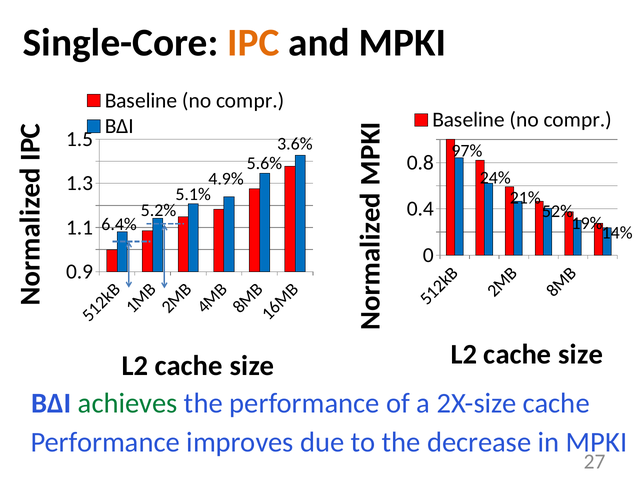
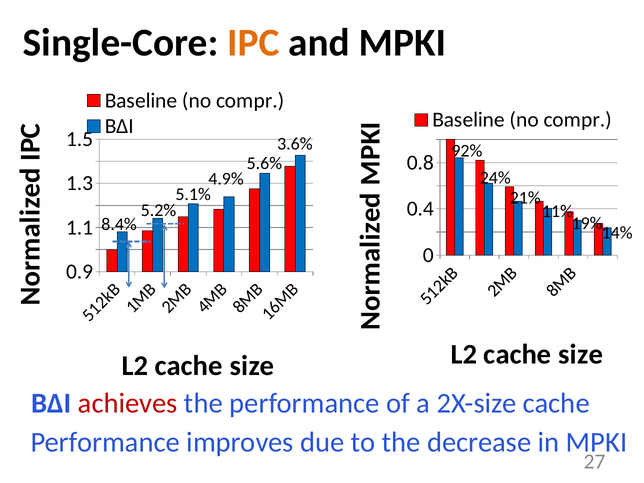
97%: 97% -> 92%
52%: 52% -> 11%
6.4%: 6.4% -> 8.4%
achieves colour: green -> red
